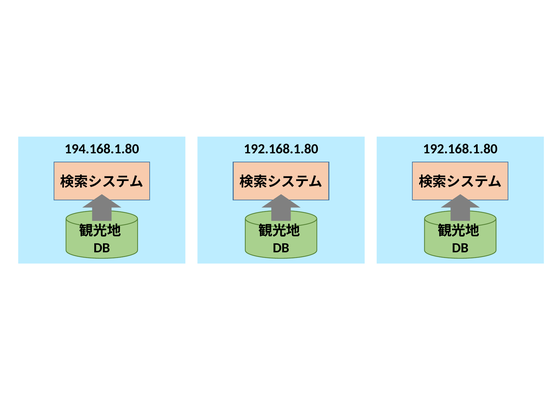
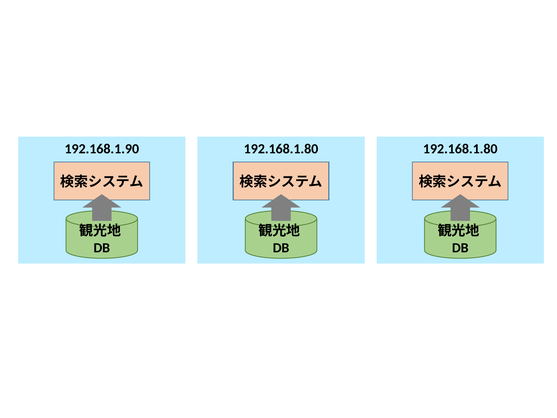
194.168.1.80: 194.168.1.80 -> 192.168.1.90
